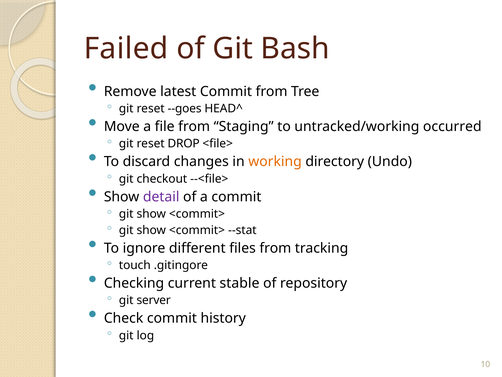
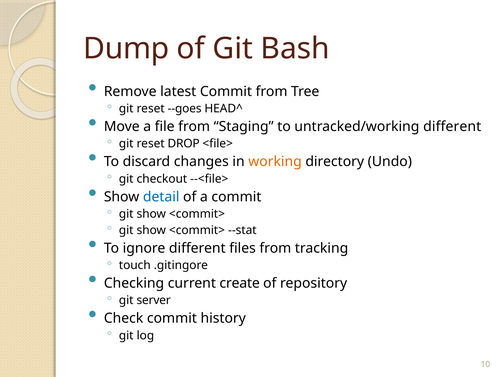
Failed: Failed -> Dump
untracked/working occurred: occurred -> different
detail colour: purple -> blue
stable: stable -> create
